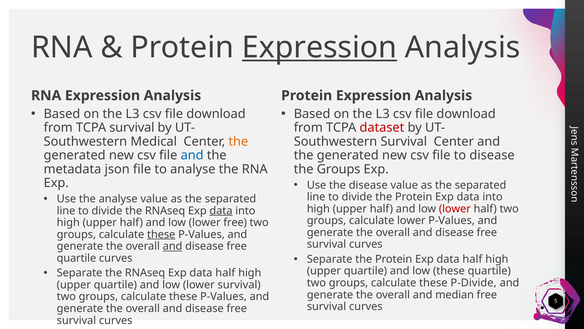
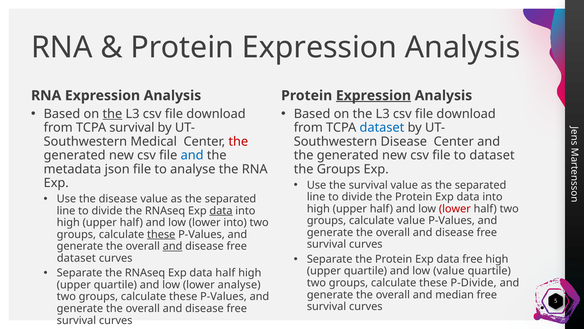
Expression at (320, 47) underline: present -> none
Expression at (373, 95) underline: none -> present
the at (112, 114) underline: none -> present
dataset at (382, 128) colour: red -> blue
the at (238, 141) colour: orange -> red
Survival at (404, 141): Survival -> Disease
to disease: disease -> dataset
the disease: disease -> survival
the analyse: analyse -> disease
calculate lower: lower -> value
lower free: free -> into
Protein Exp data half: half -> free
quartile at (76, 258): quartile -> dataset
low these: these -> value
lower survival: survival -> analyse
